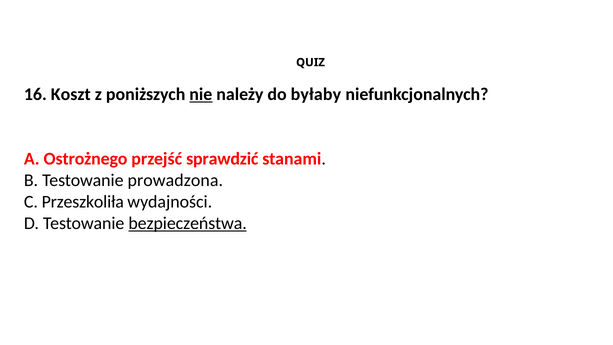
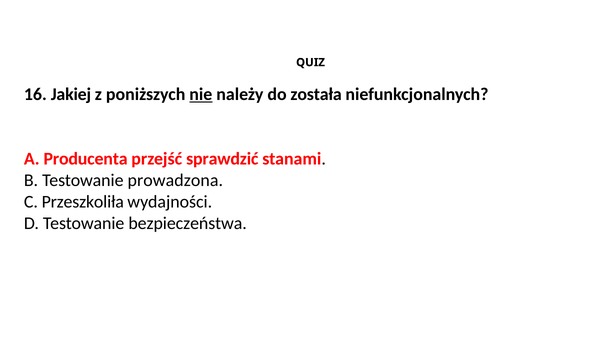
Koszt: Koszt -> Jakiej
byłaby: byłaby -> została
Ostrożnego: Ostrożnego -> Producenta
bezpieczeństwa underline: present -> none
